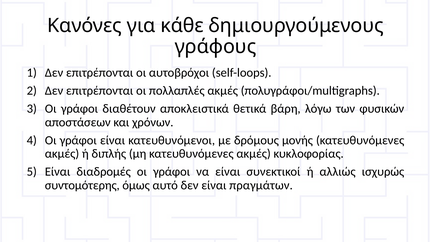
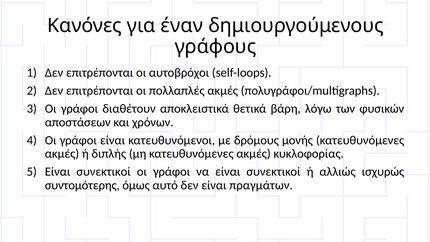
κάθε: κάθε -> έναν
διαδρομές at (104, 172): διαδρομές -> συνεκτικοί
